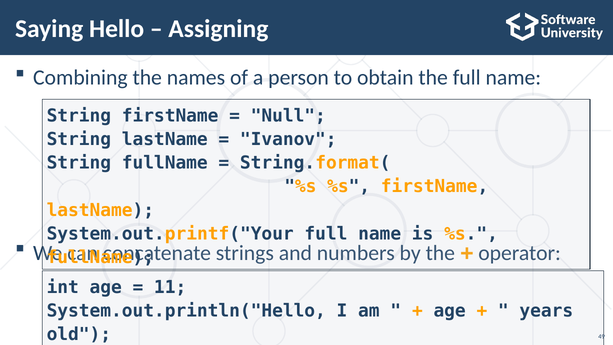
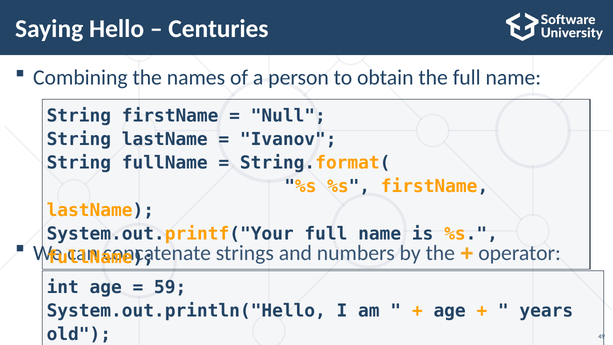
Assigning: Assigning -> Centuries
11: 11 -> 59
